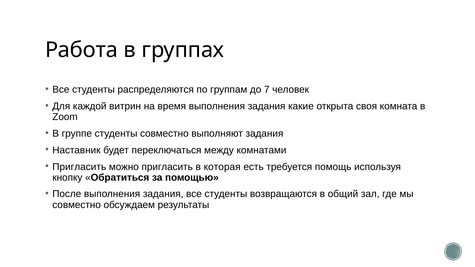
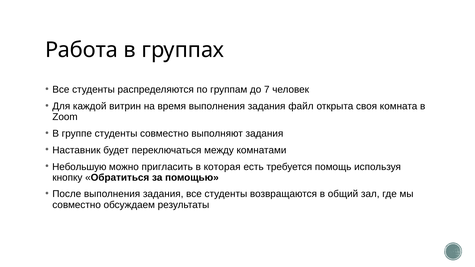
какие: какие -> файл
Пригласить at (79, 167): Пригласить -> Небольшую
